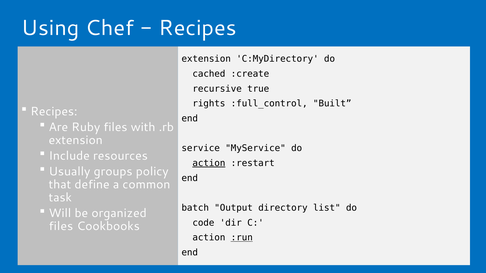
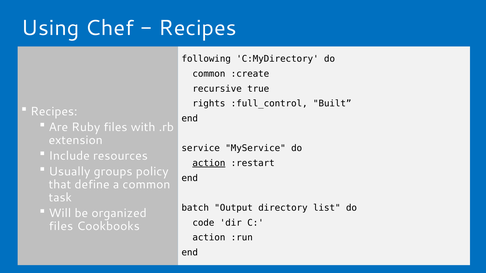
extension at (206, 59): extension -> following
cached at (209, 74): cached -> common
:run underline: present -> none
